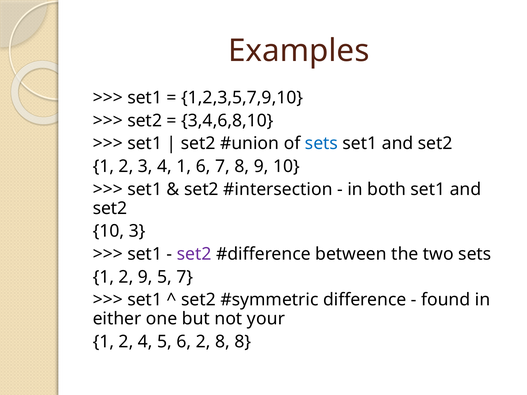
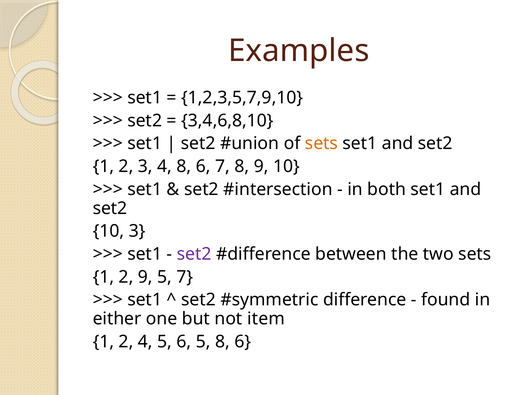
sets at (321, 144) colour: blue -> orange
4 1: 1 -> 8
your: your -> item
6 2: 2 -> 5
8 at (243, 342): 8 -> 6
